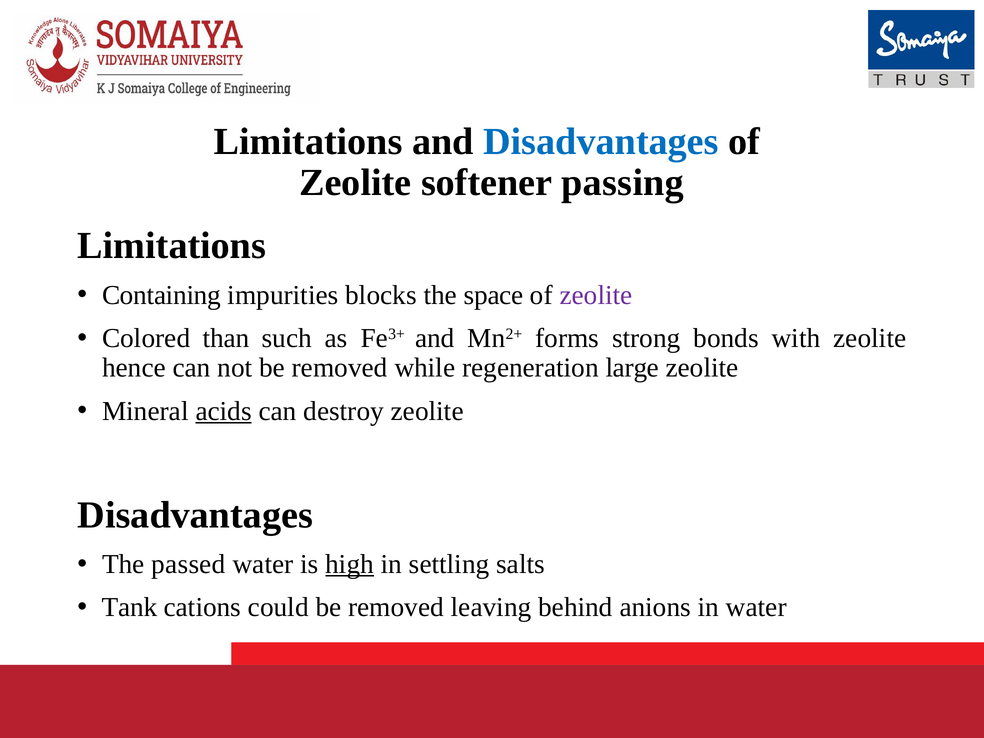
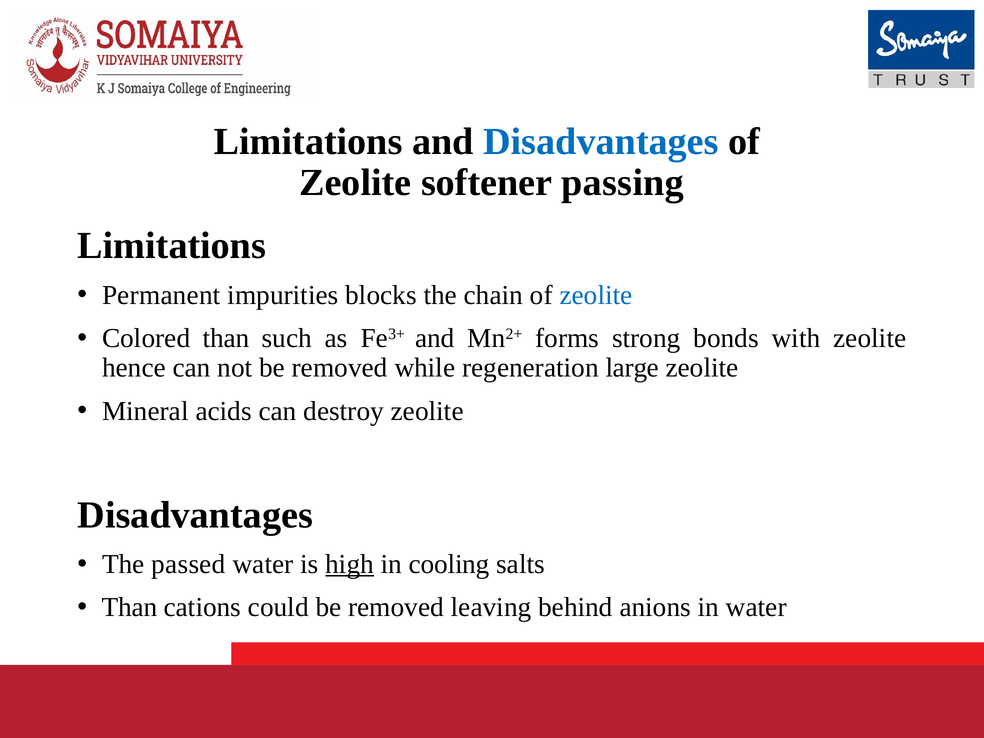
Containing: Containing -> Permanent
space: space -> chain
zeolite at (596, 295) colour: purple -> blue
acids underline: present -> none
settling: settling -> cooling
Tank at (130, 607): Tank -> Than
